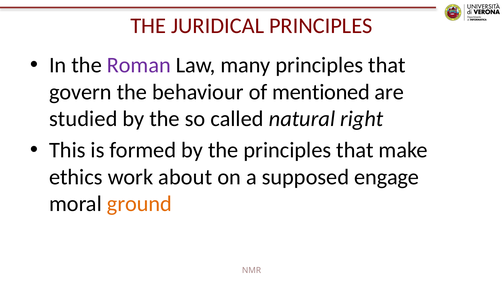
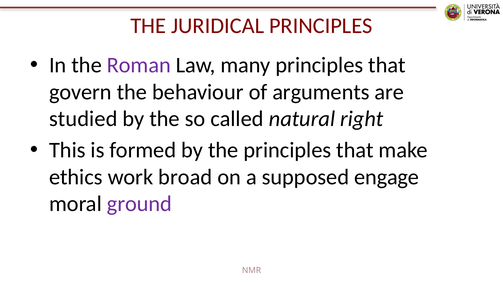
mentioned: mentioned -> arguments
about: about -> broad
ground colour: orange -> purple
